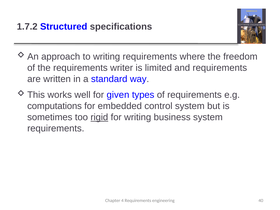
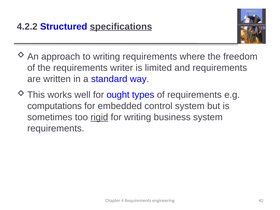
1.7.2: 1.7.2 -> 4.2.2
specifications underline: none -> present
given: given -> ought
